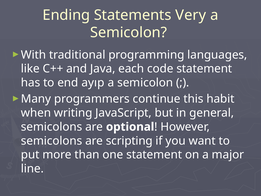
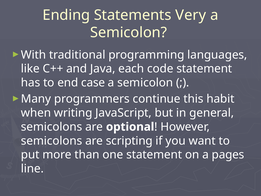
ayıp: ayıp -> case
major: major -> pages
